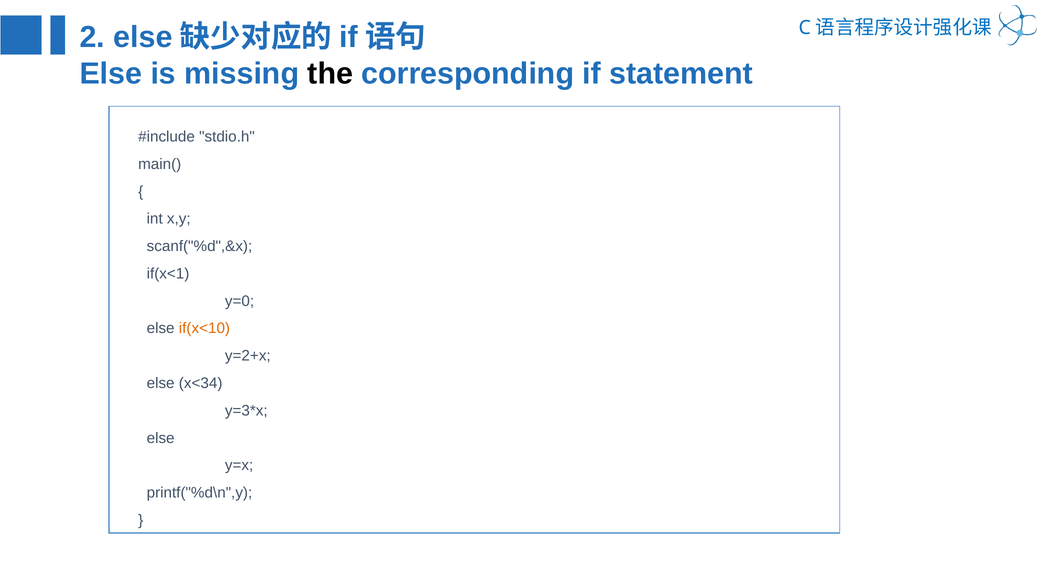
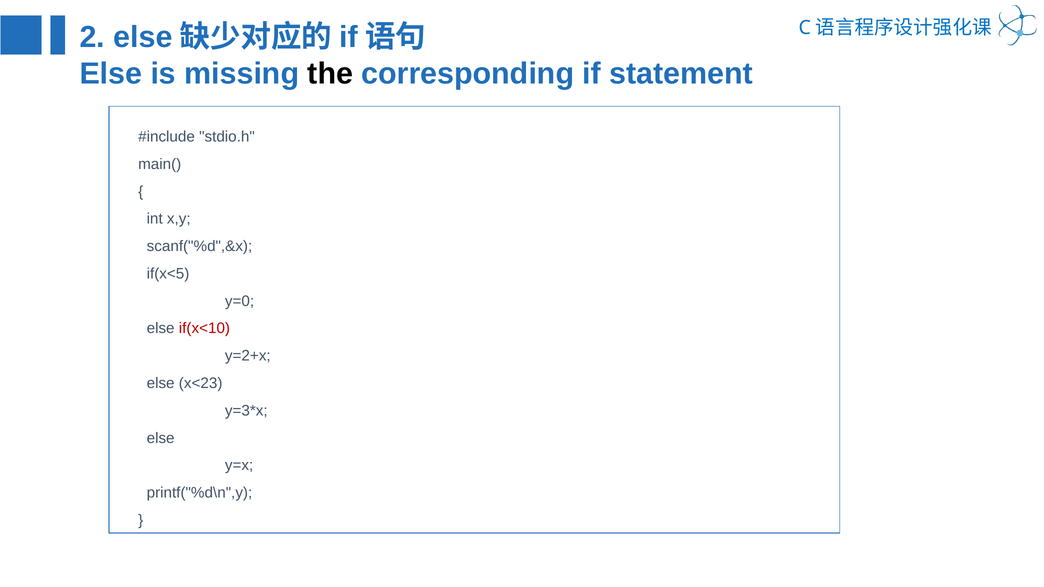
if(x<1: if(x<1 -> if(x<5
if(x<10 colour: orange -> red
x<34: x<34 -> x<23
